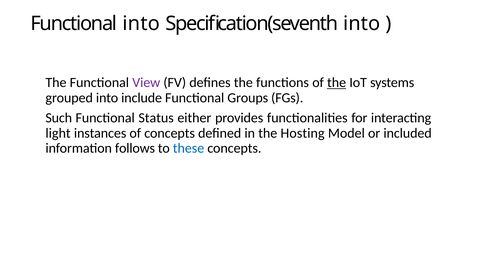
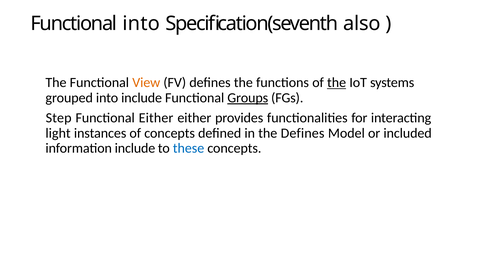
Specification(seventh into: into -> also
View colour: purple -> orange
Groups underline: none -> present
Such: Such -> Step
Functional Status: Status -> Either
the Hosting: Hosting -> Defines
information follows: follows -> include
